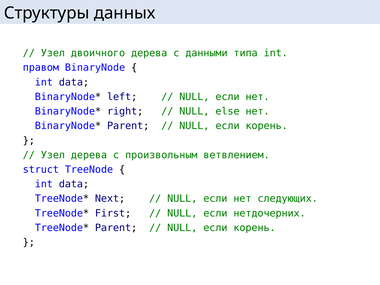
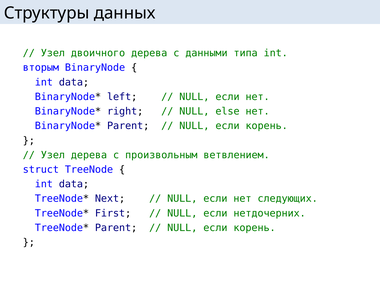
правом: правом -> вторым
